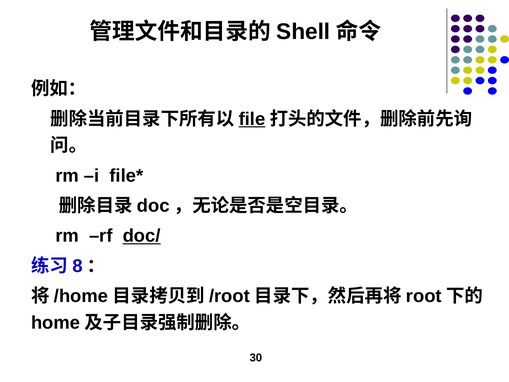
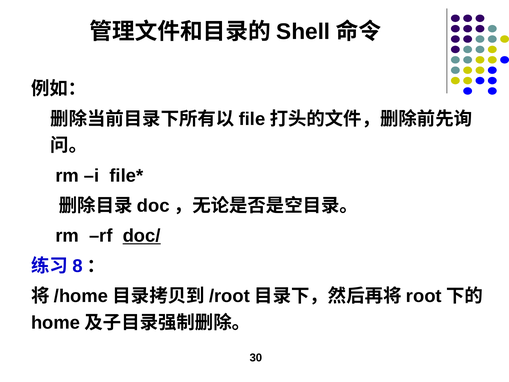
file underline: present -> none
